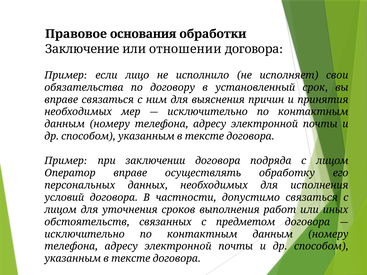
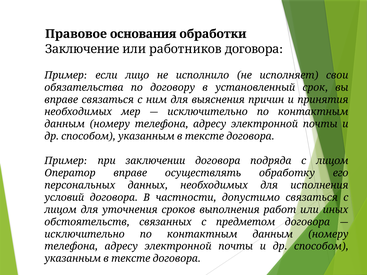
отношении: отношении -> работников
